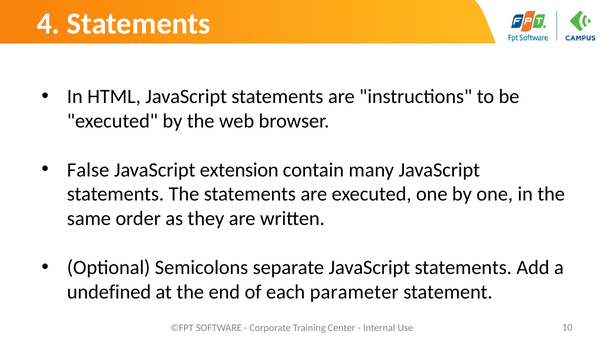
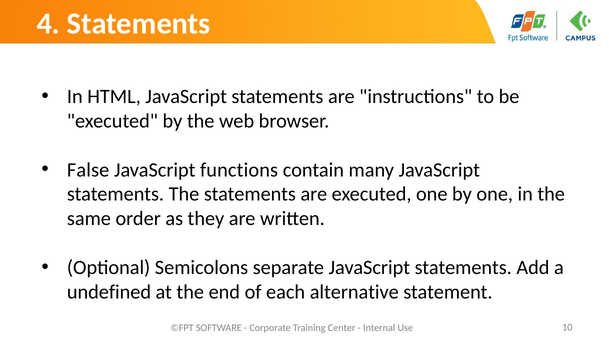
extension: extension -> functions
parameter: parameter -> alternative
